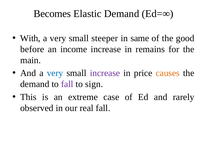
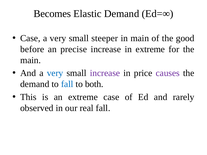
With at (30, 38): With -> Case
in same: same -> main
income: income -> precise
in remains: remains -> extreme
causes colour: orange -> purple
fall at (67, 84) colour: purple -> blue
sign: sign -> both
